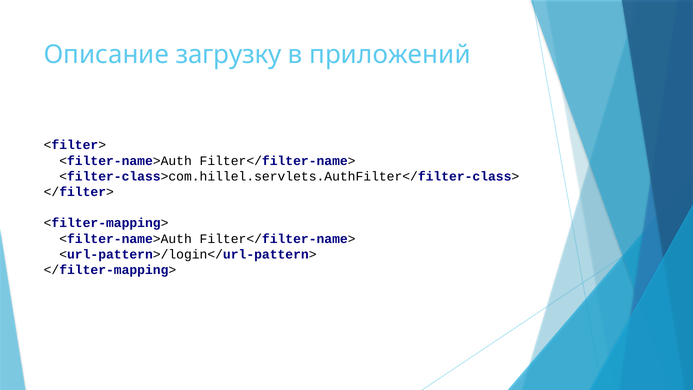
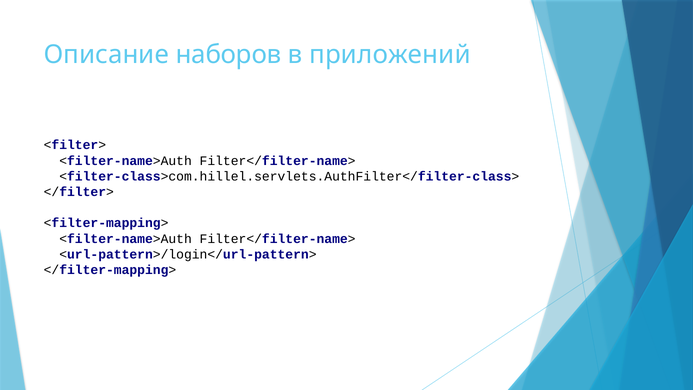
загрузку: загрузку -> наборов
